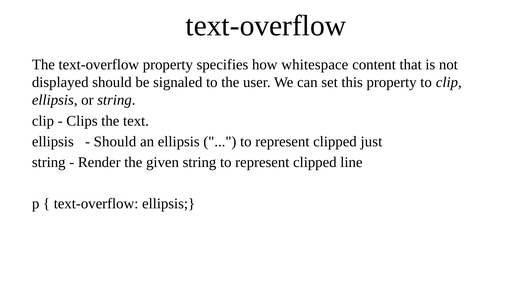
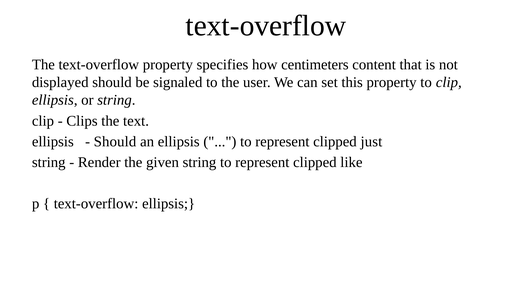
whitespace: whitespace -> centimeters
line: line -> like
